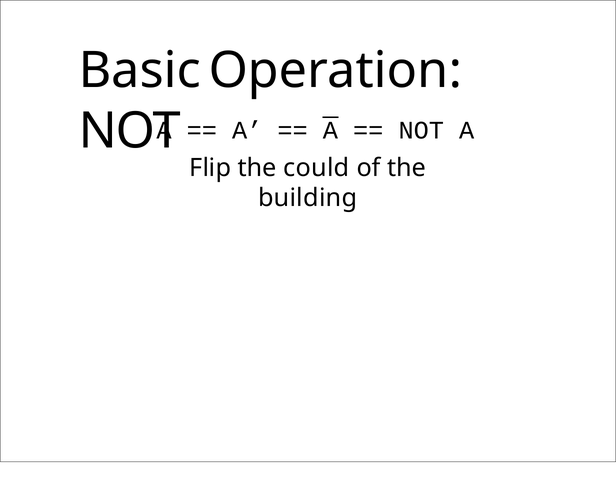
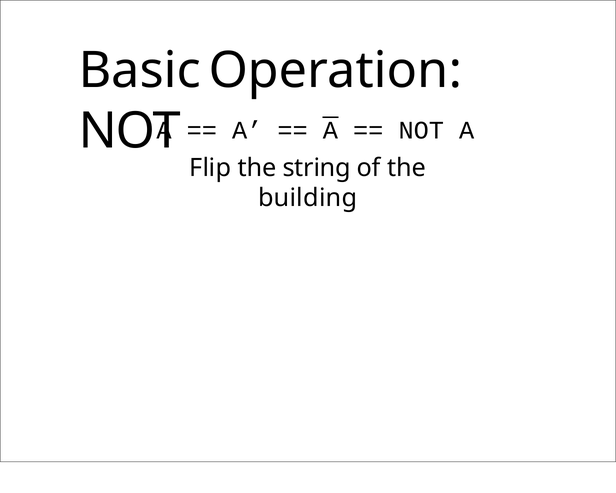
could: could -> string
